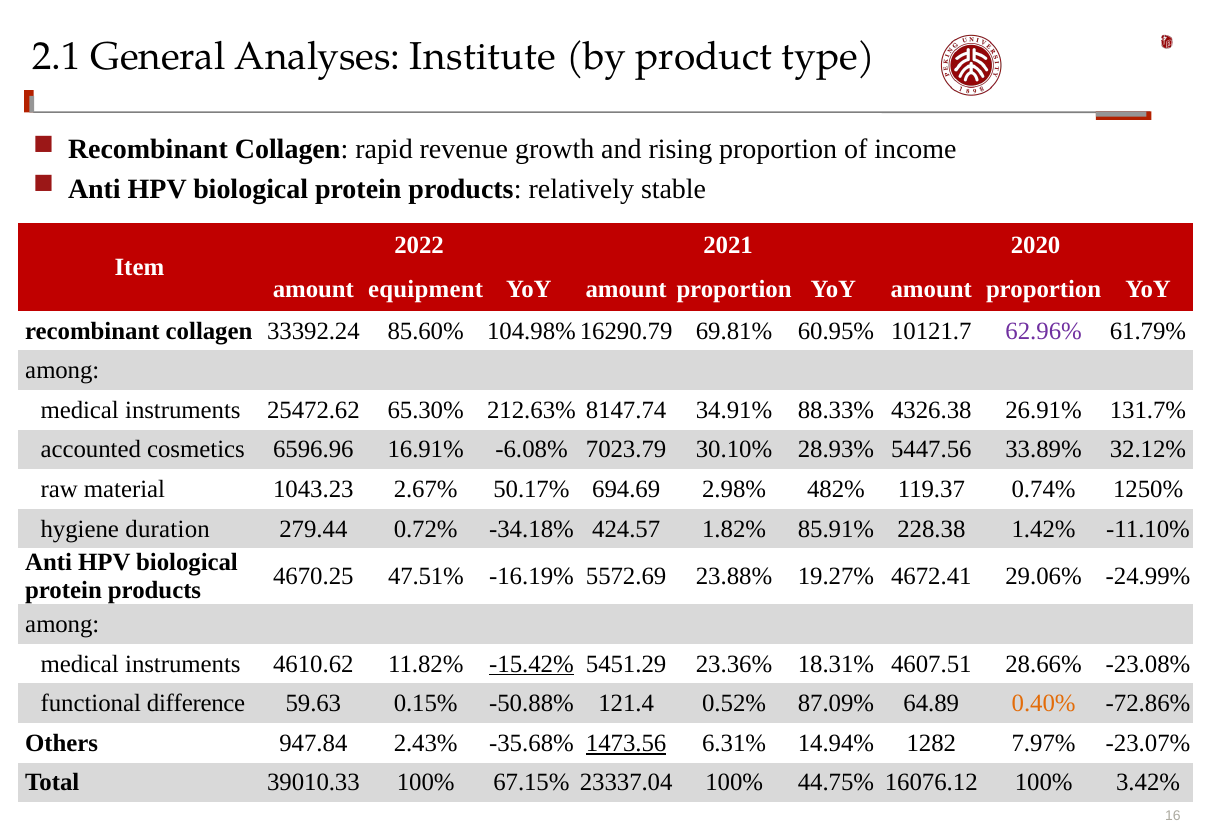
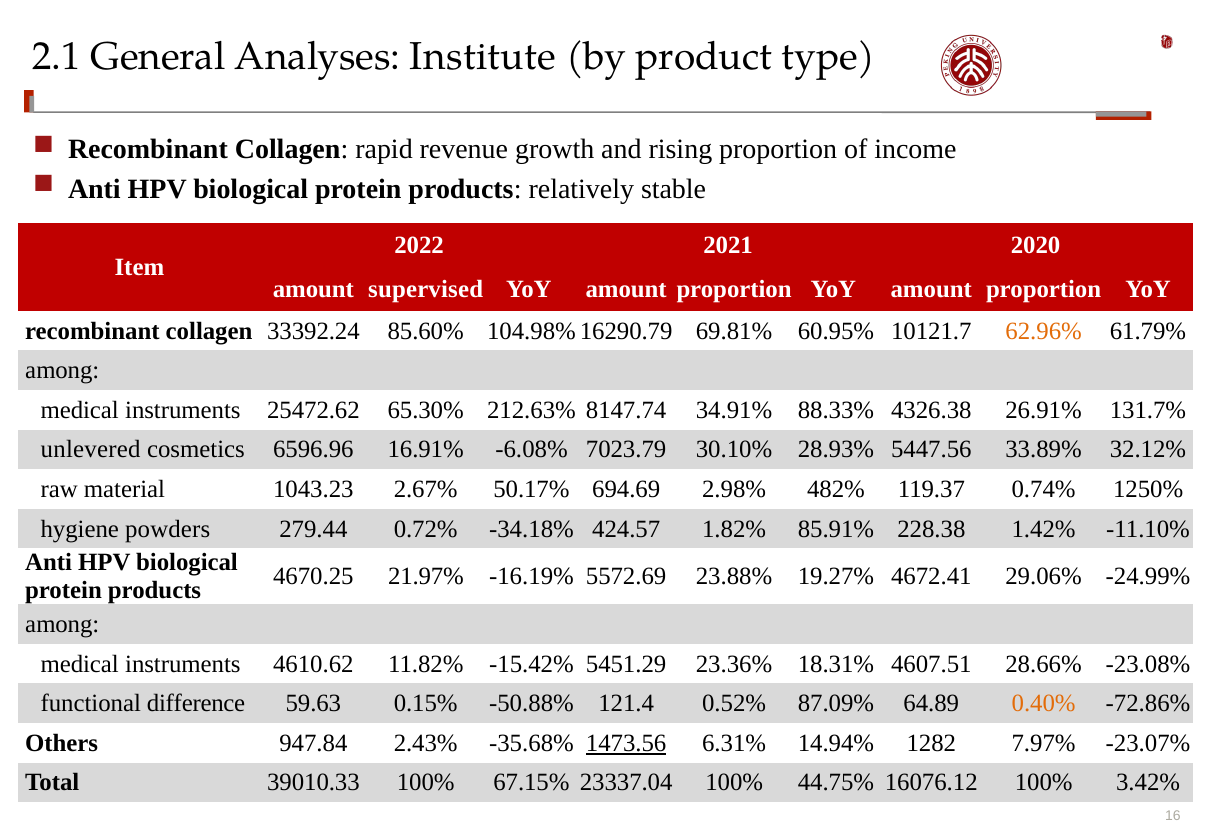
equipment: equipment -> supervised
62.96% colour: purple -> orange
accounted: accounted -> unlevered
duration: duration -> powders
47.51%: 47.51% -> 21.97%
-15.42% underline: present -> none
